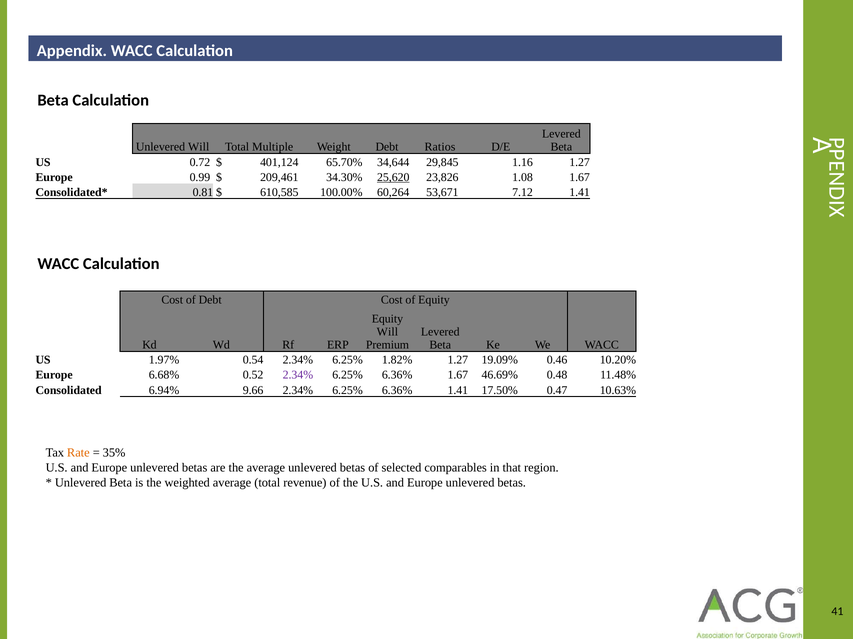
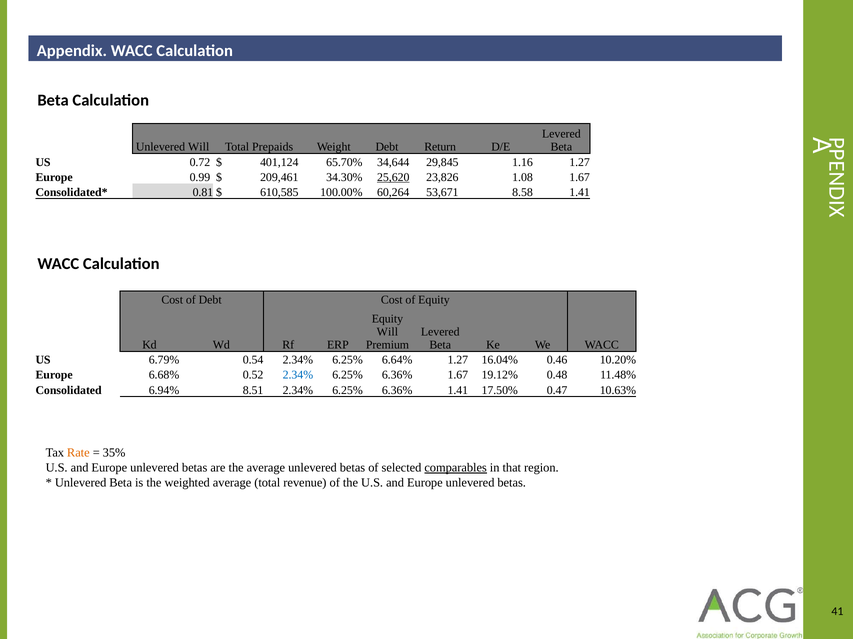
Multiple: Multiple -> Prepaids
Ratios: Ratios -> Return
7.12: 7.12 -> 8.58
1.97%: 1.97% -> 6.79%
1.82%: 1.82% -> 6.64%
19.09%: 19.09% -> 16.04%
2.34% at (298, 376) colour: purple -> blue
46.69%: 46.69% -> 19.12%
9.66: 9.66 -> 8.51
comparables underline: none -> present
